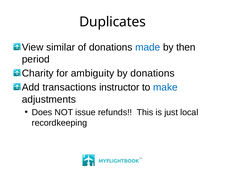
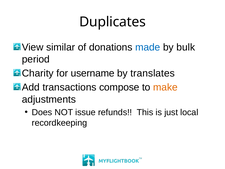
then: then -> bulk
ambiguity: ambiguity -> username
by donations: donations -> translates
instructor: instructor -> compose
make colour: blue -> orange
